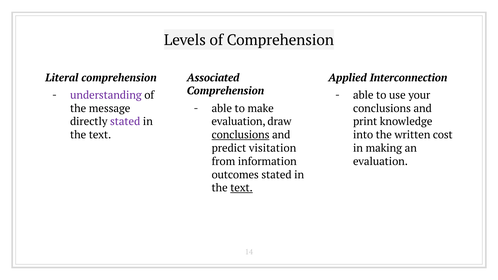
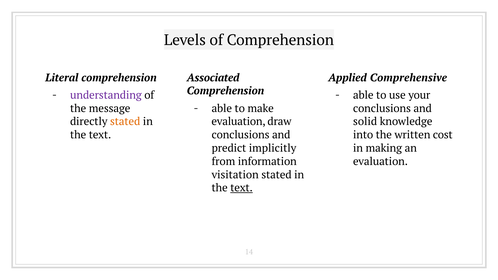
Interconnection: Interconnection -> Comprehensive
stated at (125, 122) colour: purple -> orange
print: print -> solid
conclusions at (241, 135) underline: present -> none
visitation: visitation -> implicitly
outcomes: outcomes -> visitation
